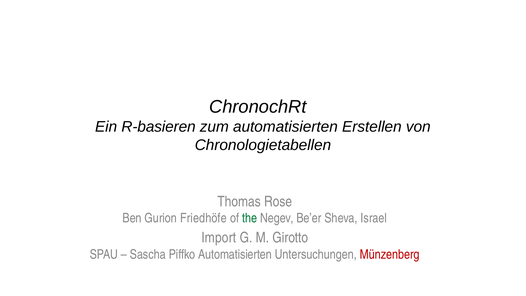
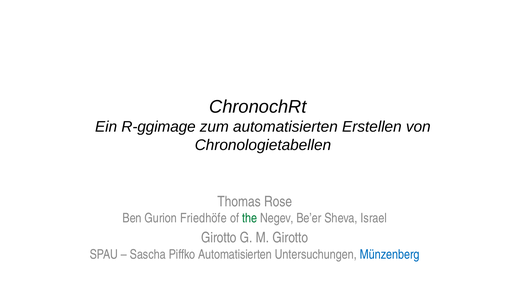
R-basieren: R-basieren -> R-ggimage
Import at (219, 238): Import -> Girotto
Münzenberg colour: red -> blue
